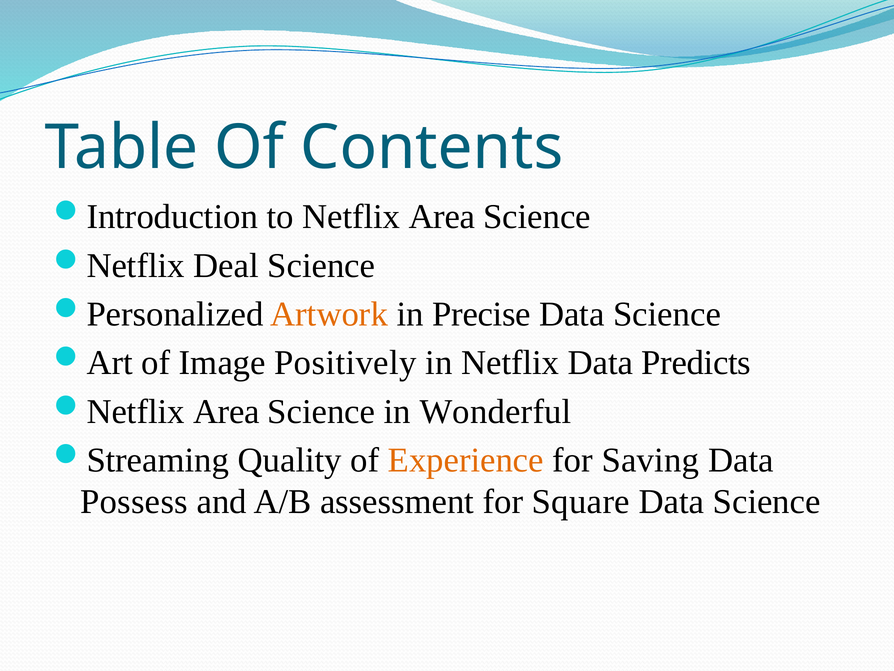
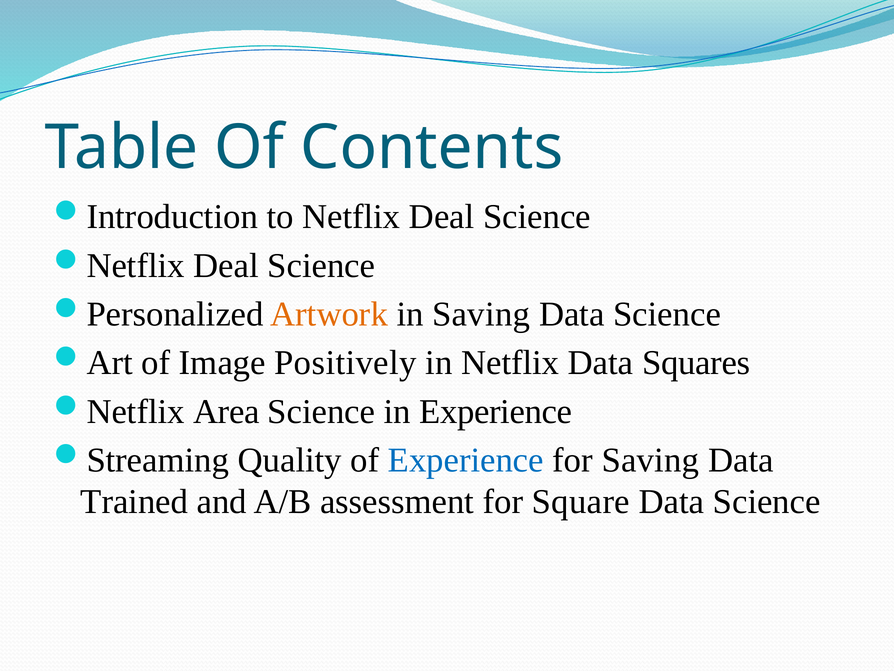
Netflix Area: Area -> Deal
in Precise: Precise -> Saving
Predicts: Predicts -> Squares
in Wonderful: Wonderful -> Experience
Experience at (466, 460) colour: orange -> blue
Possess: Possess -> Trained
